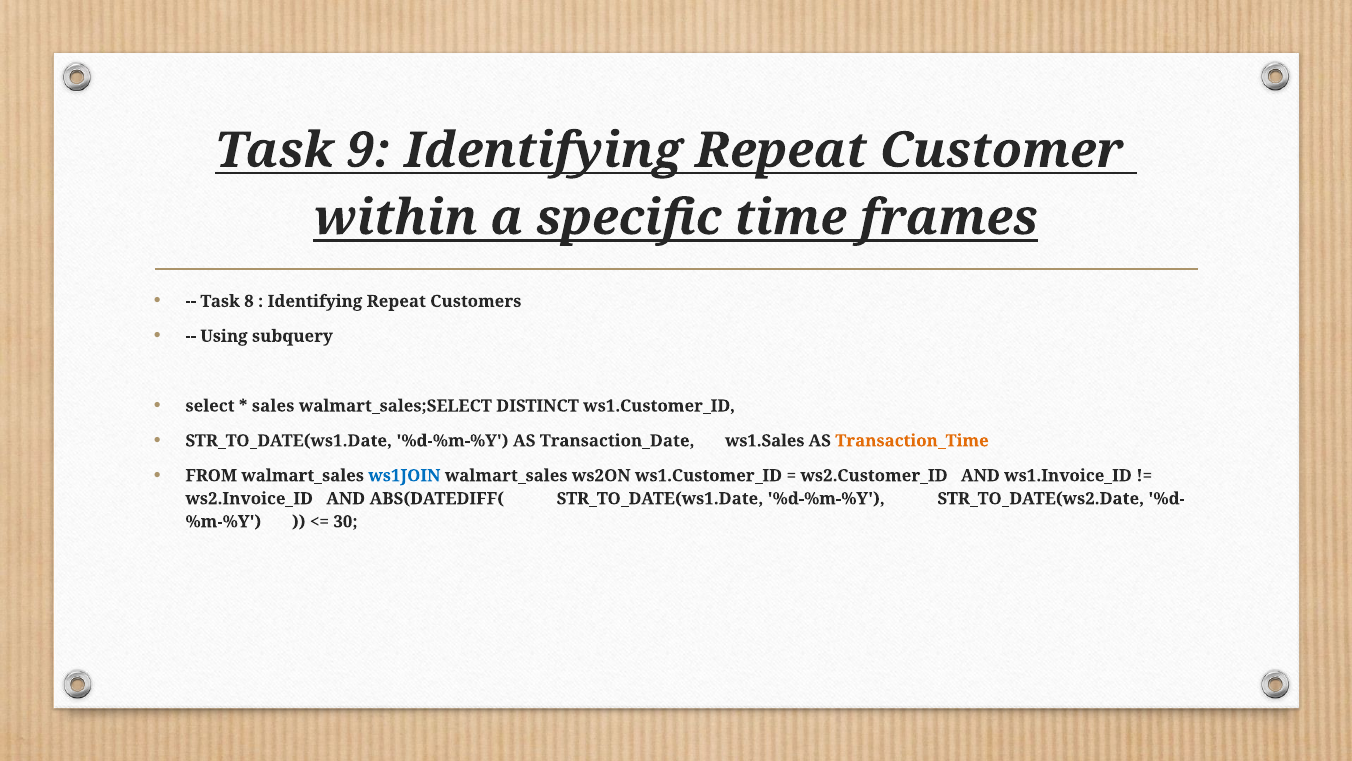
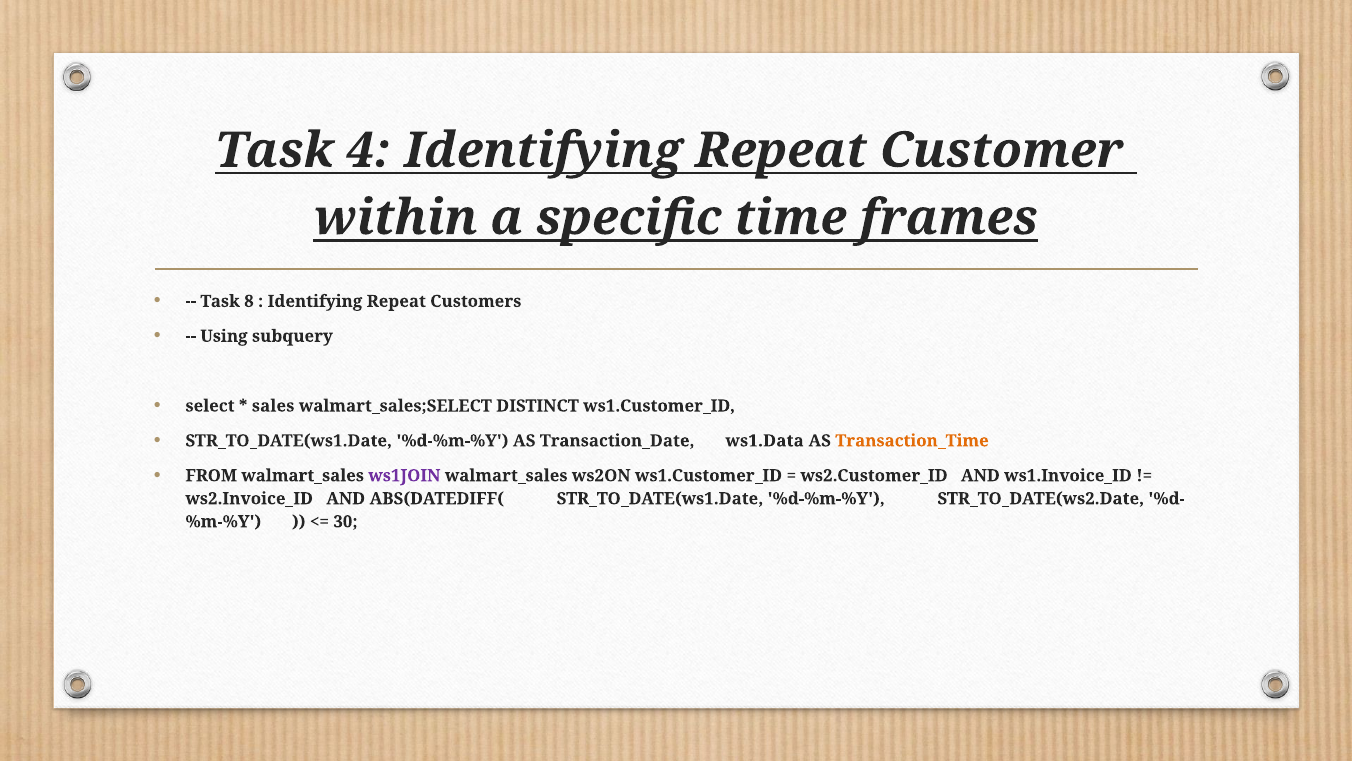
9: 9 -> 4
ws1.Sales: ws1.Sales -> ws1.Data
ws1JOIN colour: blue -> purple
